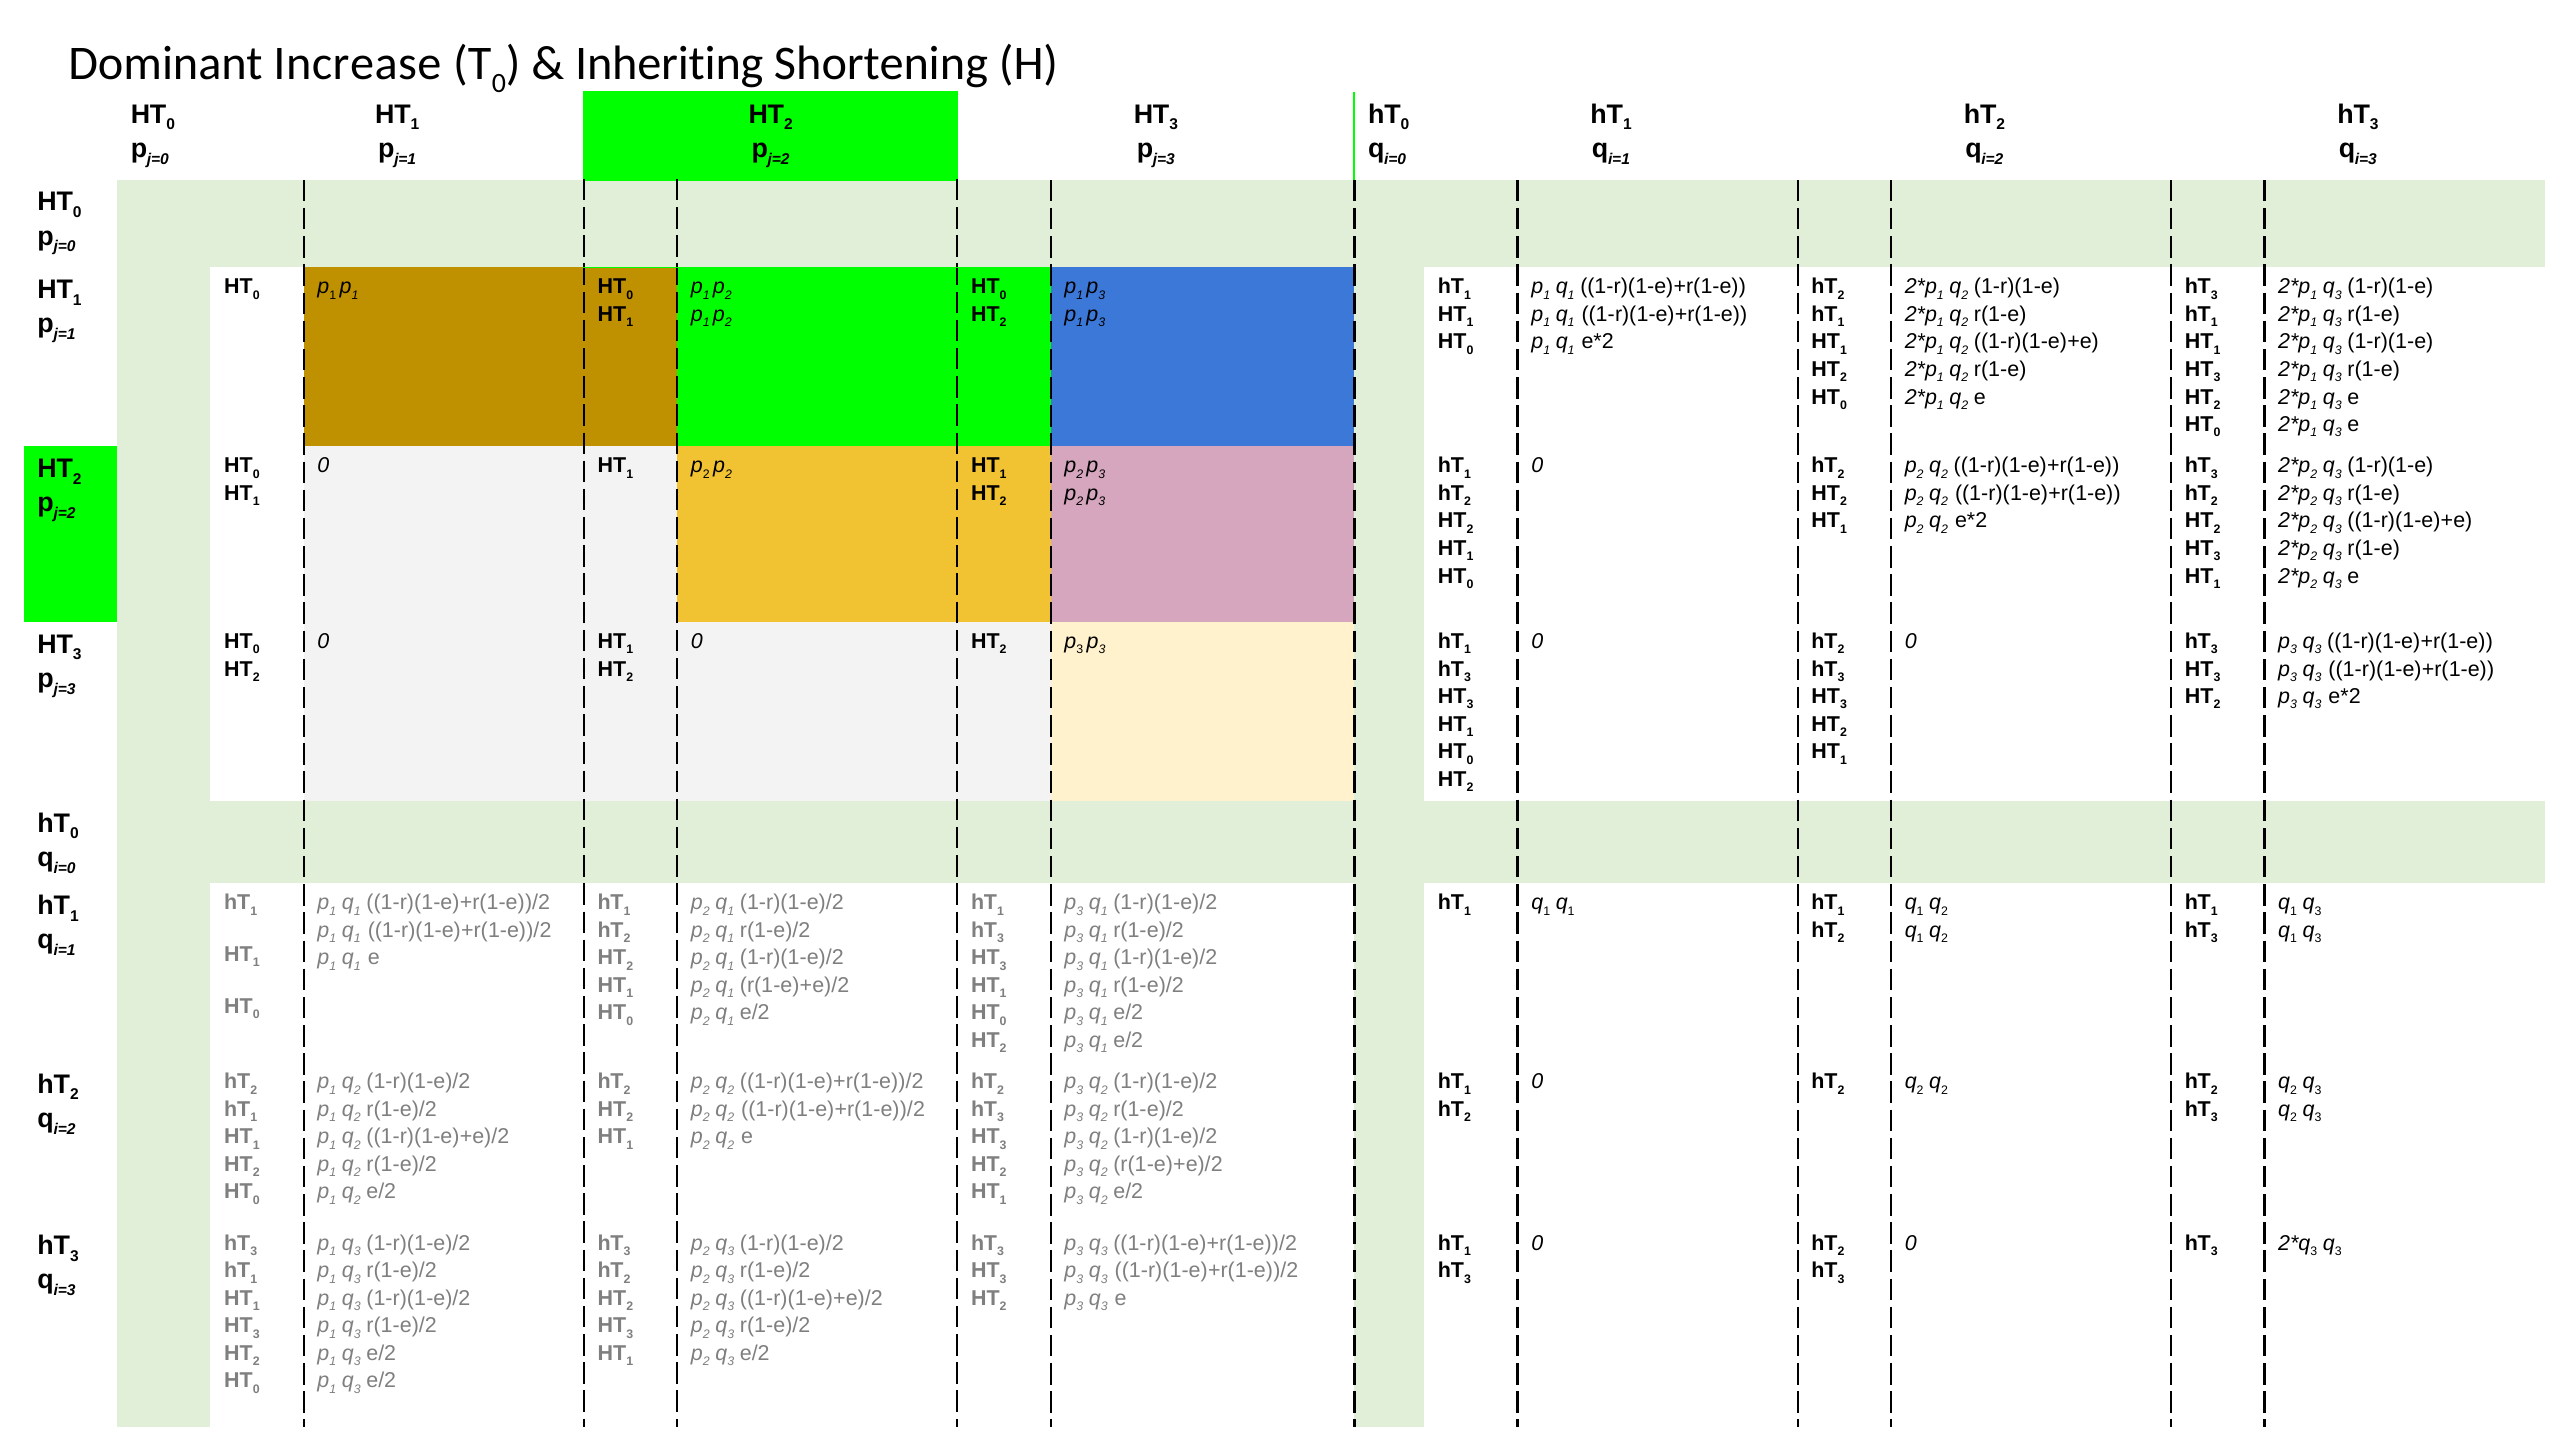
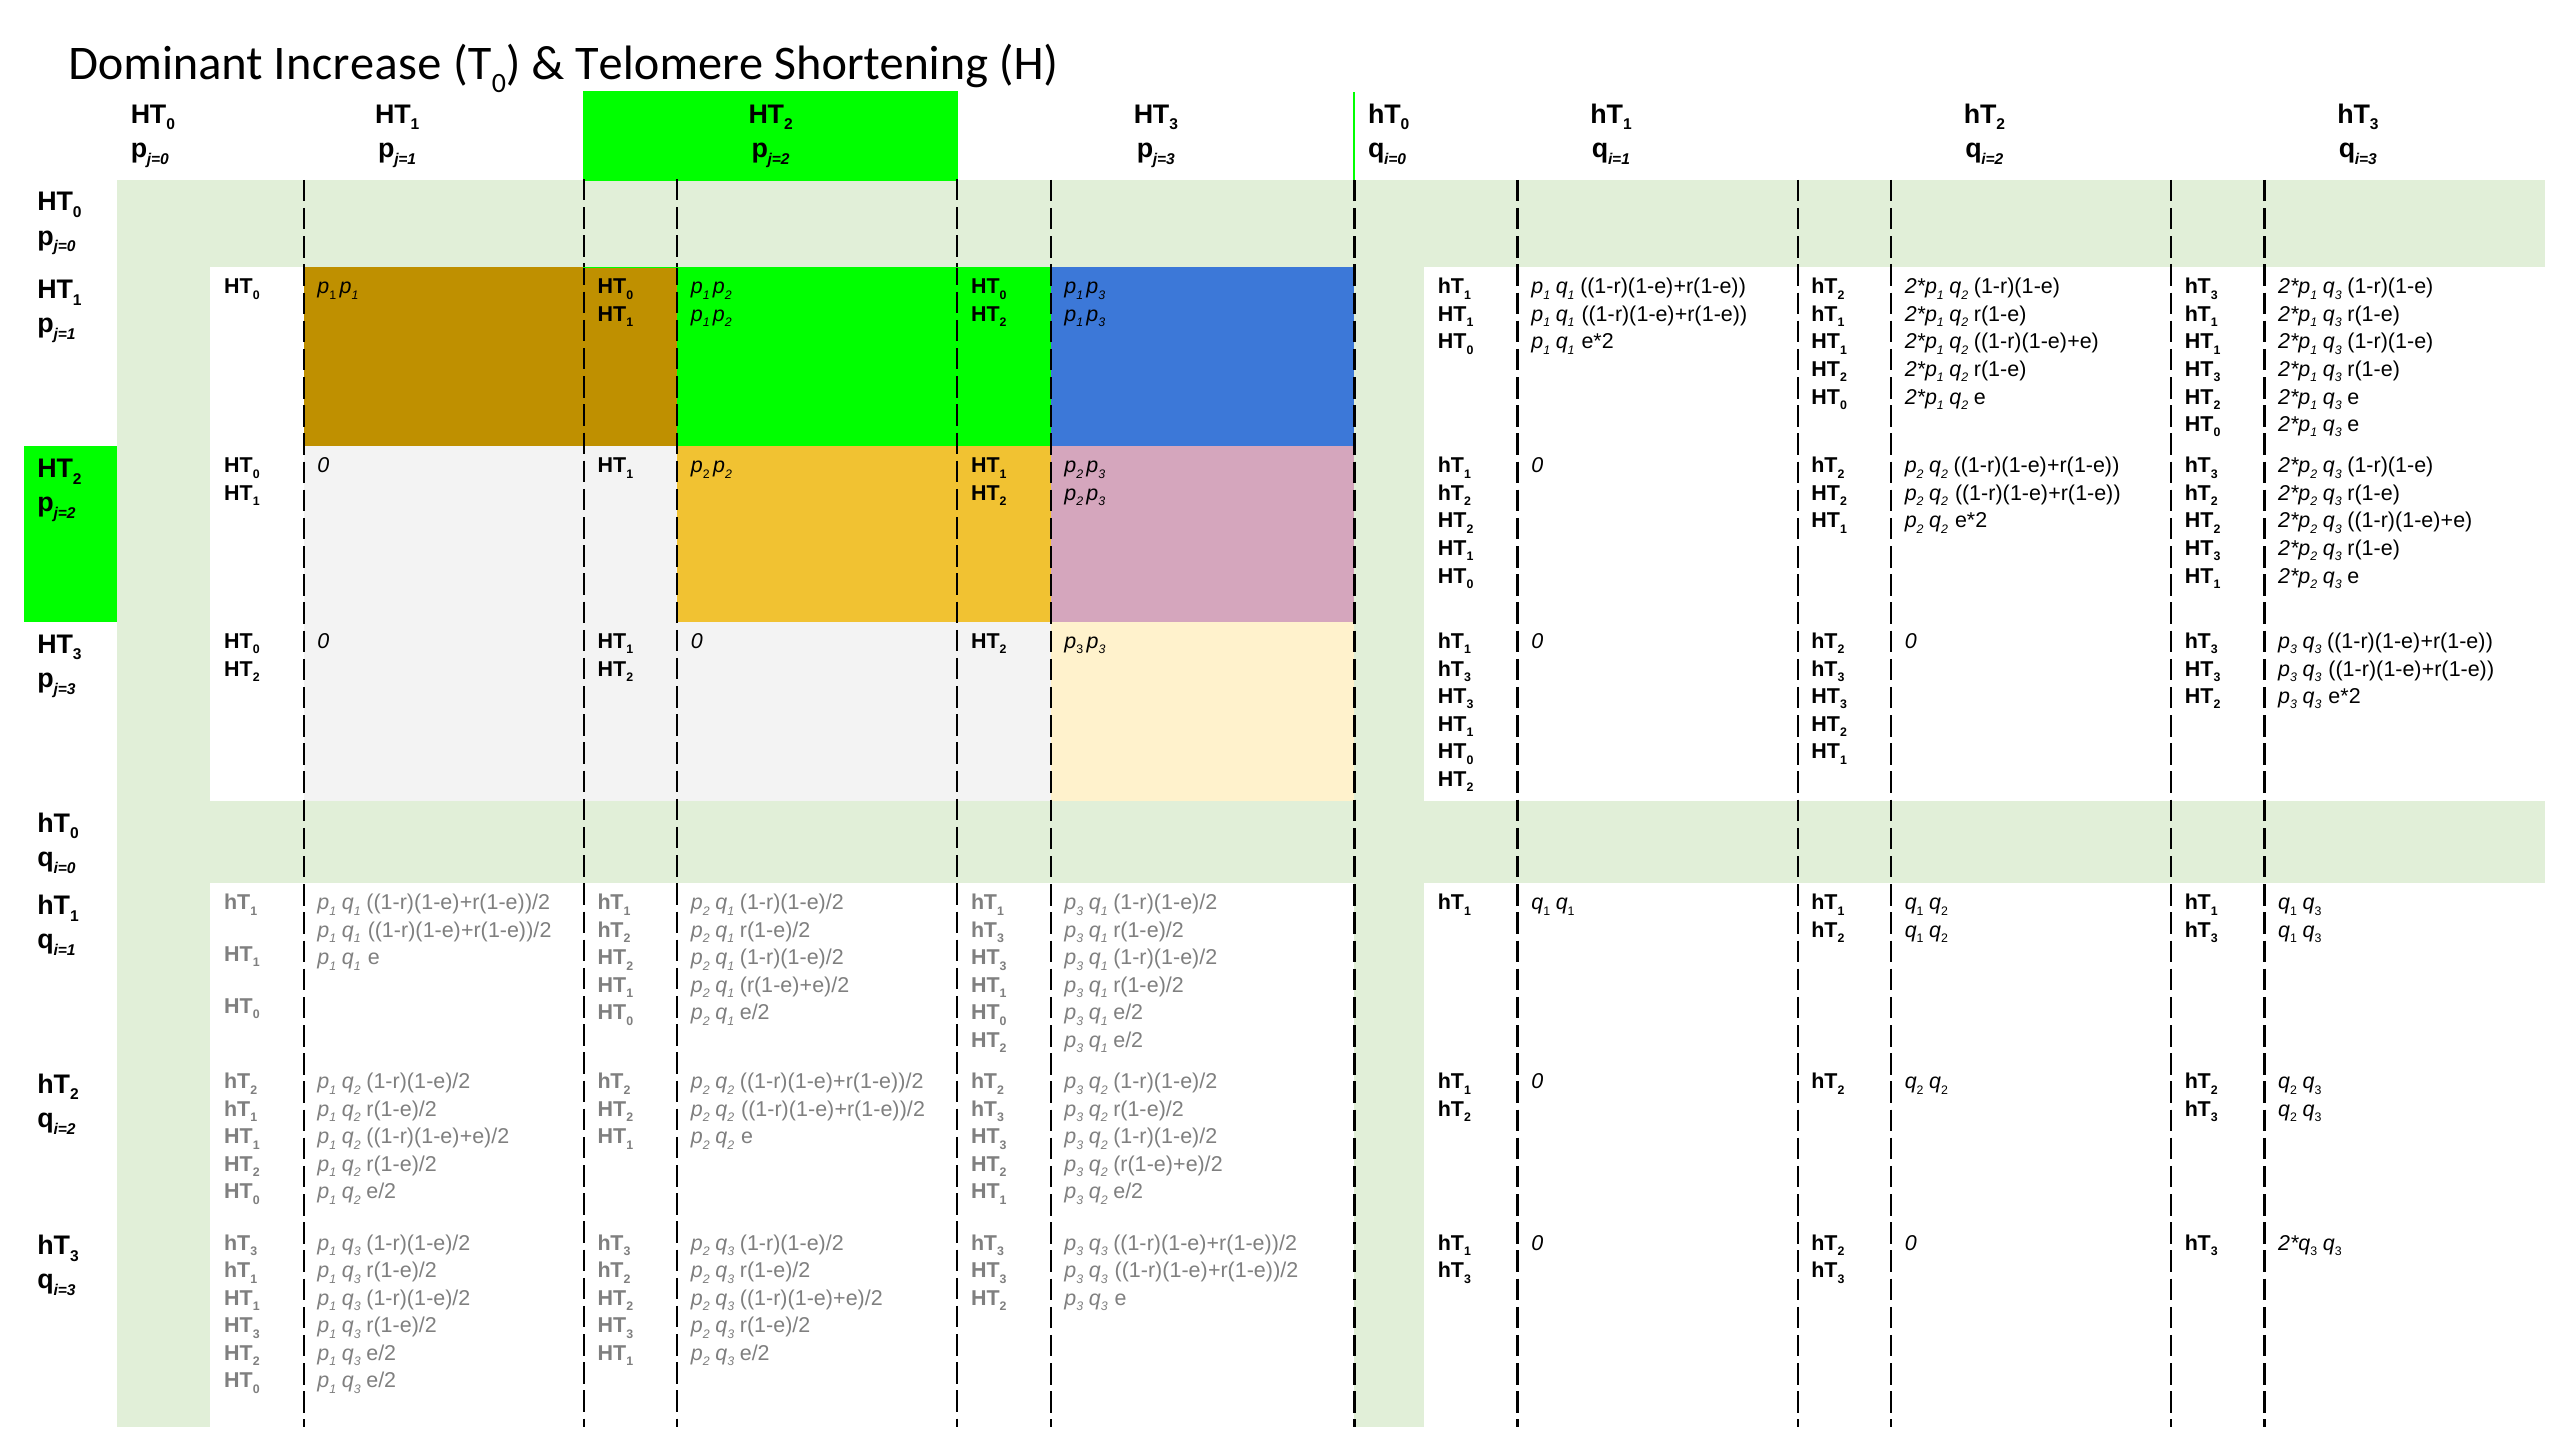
Inheriting: Inheriting -> Telomere
